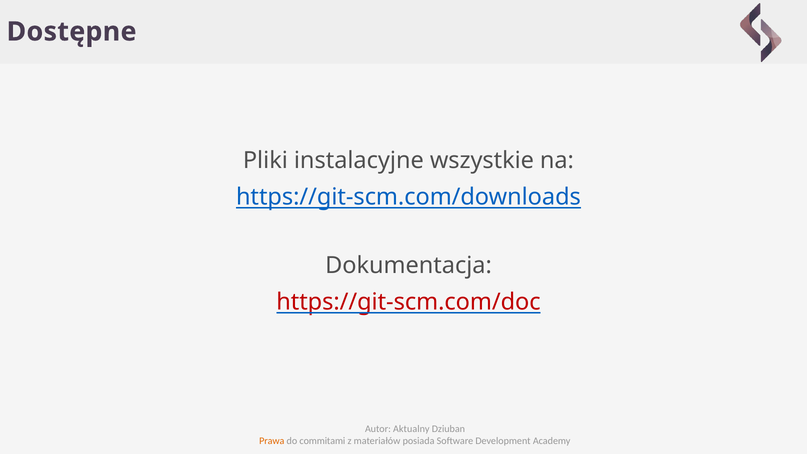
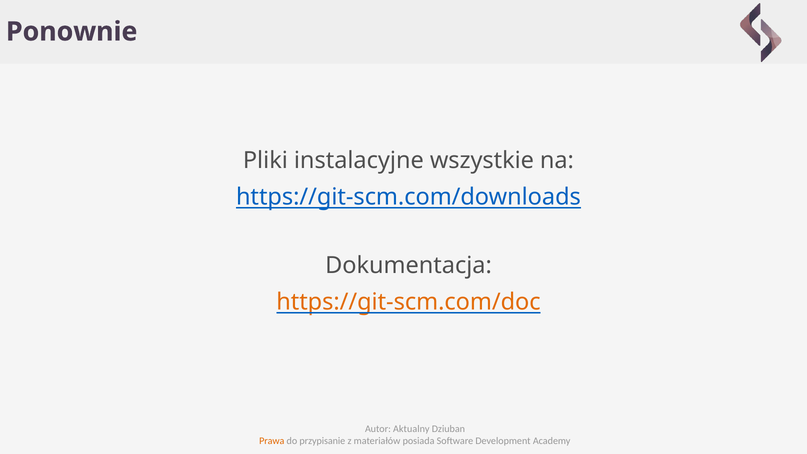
Dostępne: Dostępne -> Ponownie
https://git-scm.com/doc colour: red -> orange
commitami: commitami -> przypisanie
